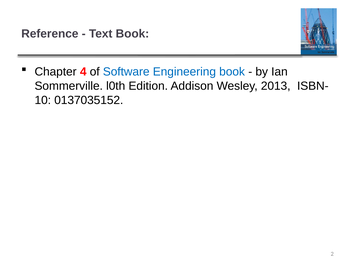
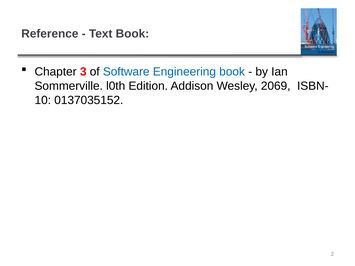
4: 4 -> 3
2013: 2013 -> 2069
